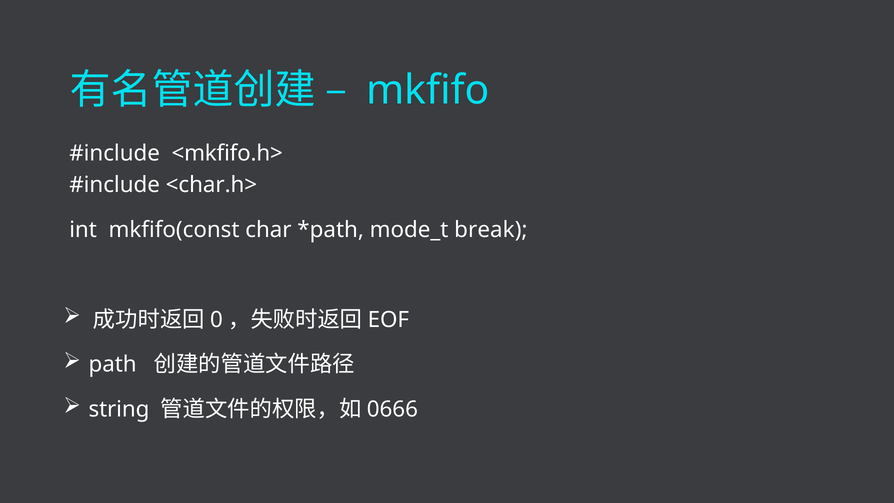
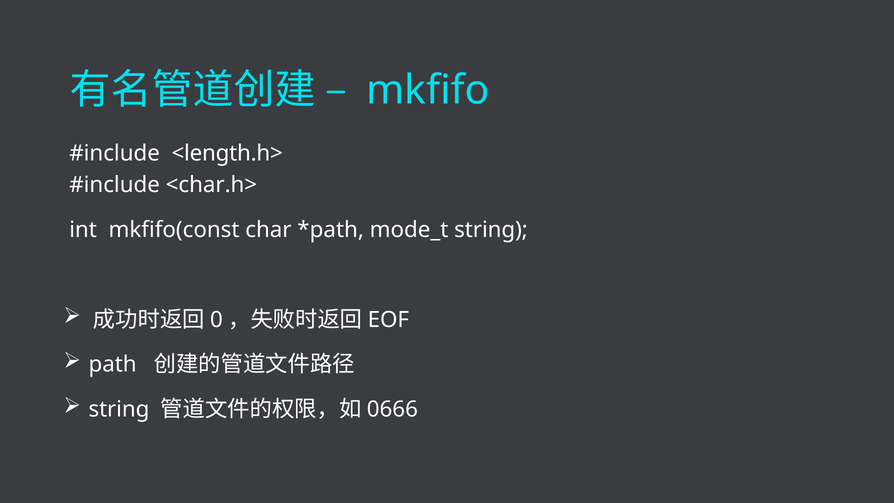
<mkfifo.h>: <mkfifo.h> -> <length.h>
mode_t break: break -> string
